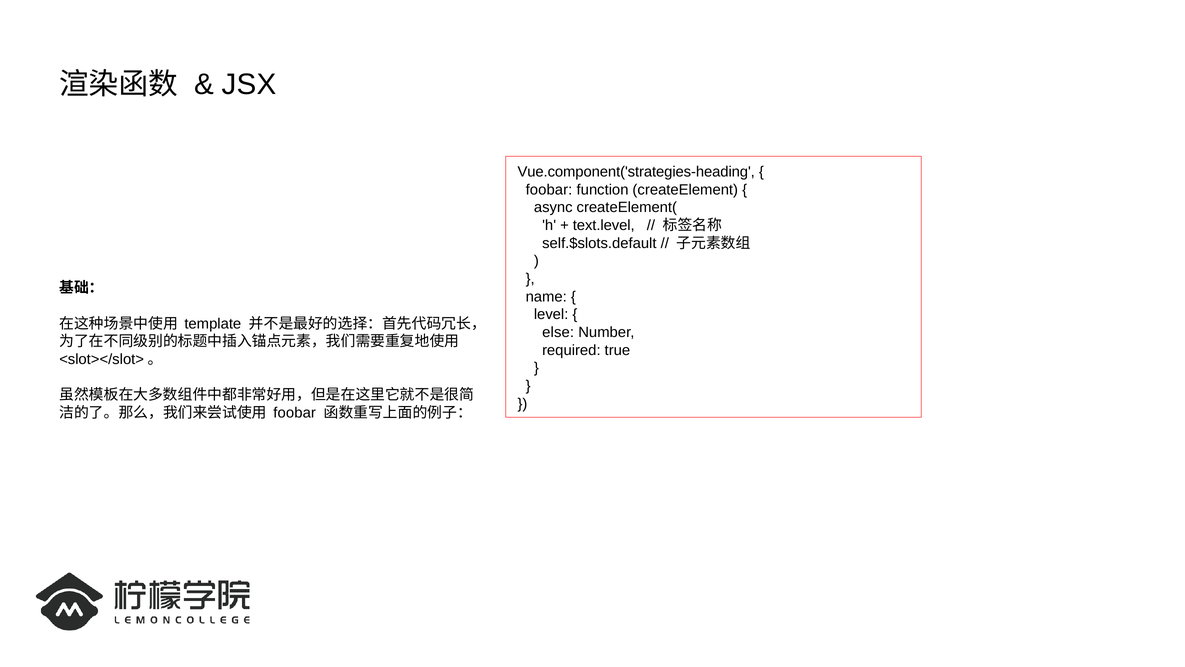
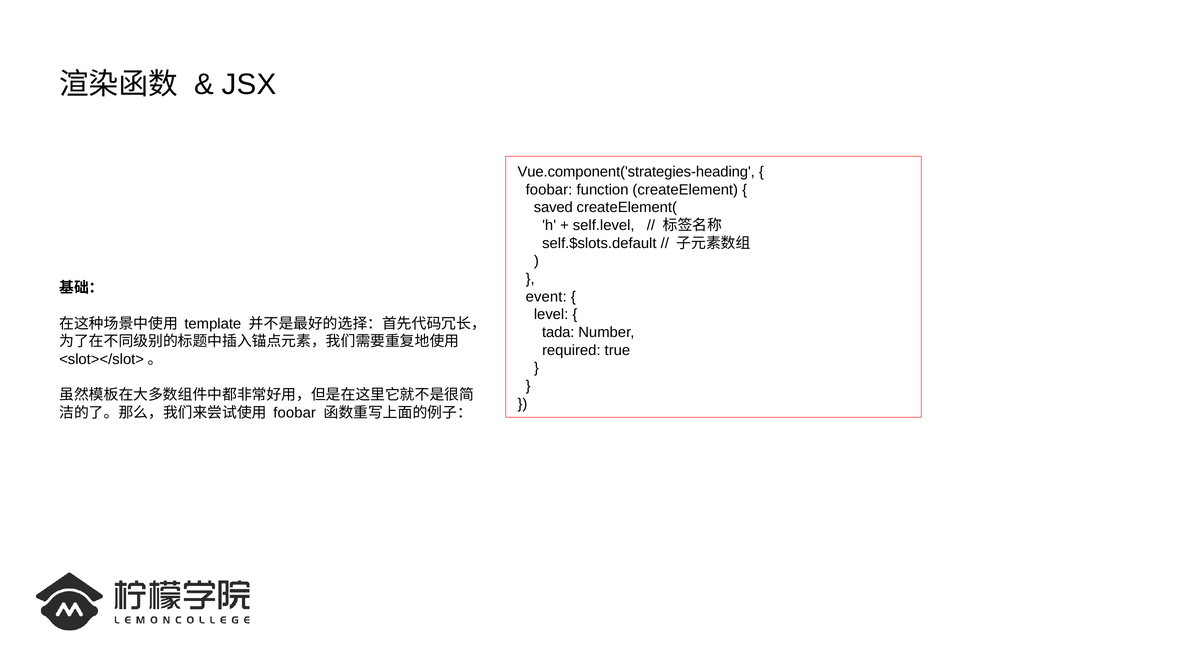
async: async -> saved
text.level: text.level -> self.level
name: name -> event
else: else -> tada
